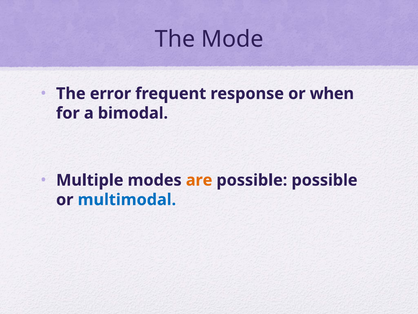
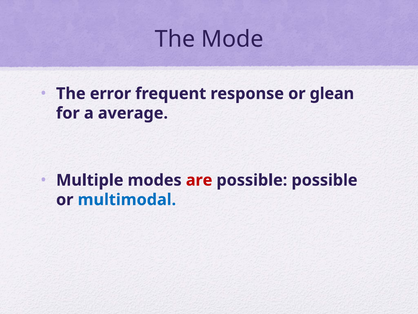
when: when -> glean
bimodal: bimodal -> average
are colour: orange -> red
